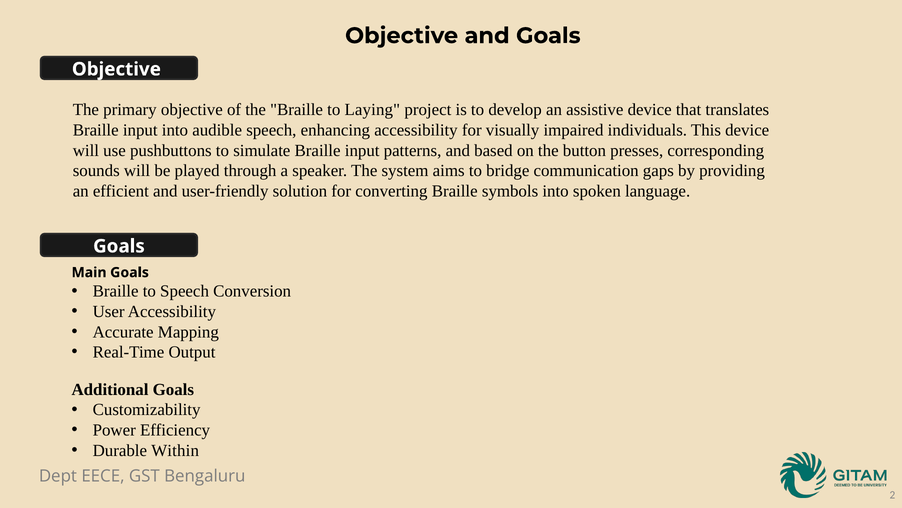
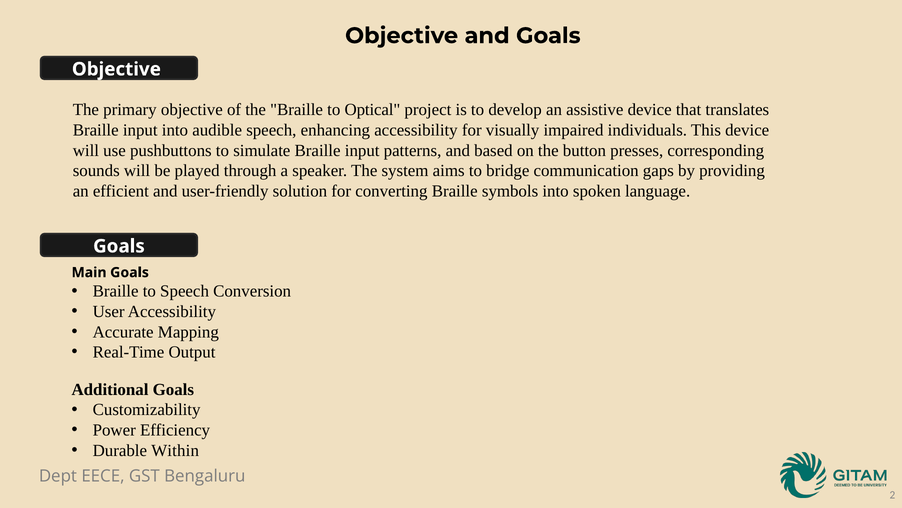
Laying: Laying -> Optical
